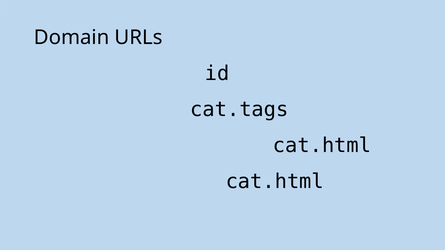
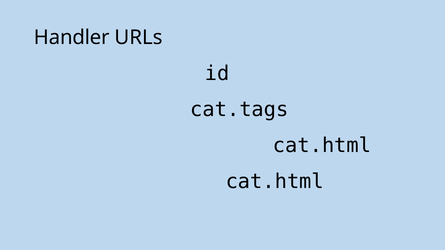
Domain: Domain -> Handler
